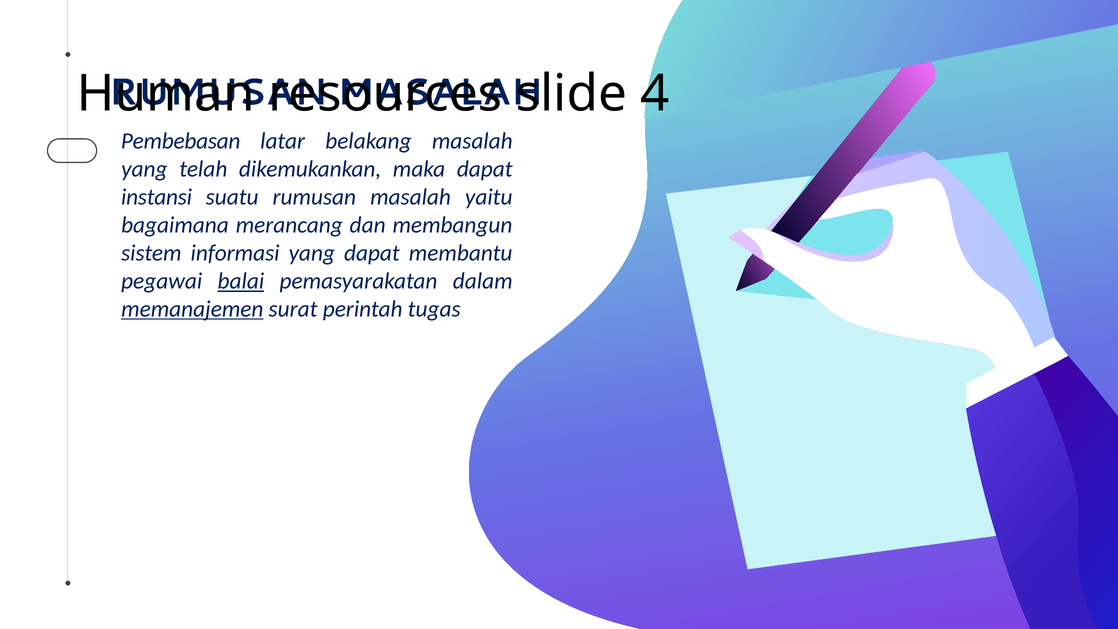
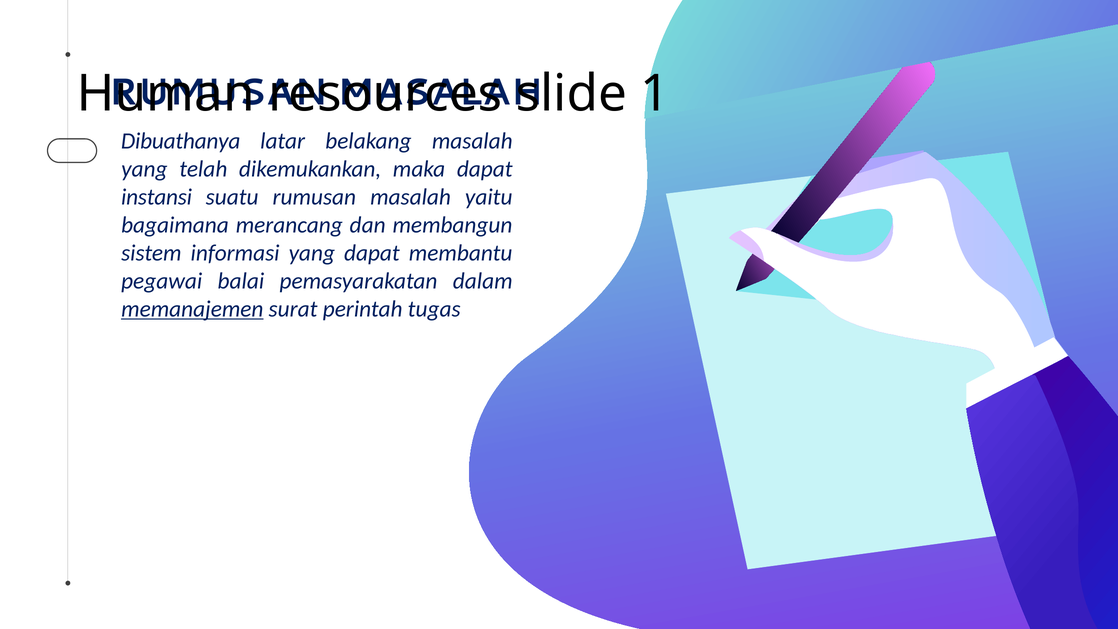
4: 4 -> 1
Pembebasan: Pembebasan -> Dibuathanya
balai underline: present -> none
